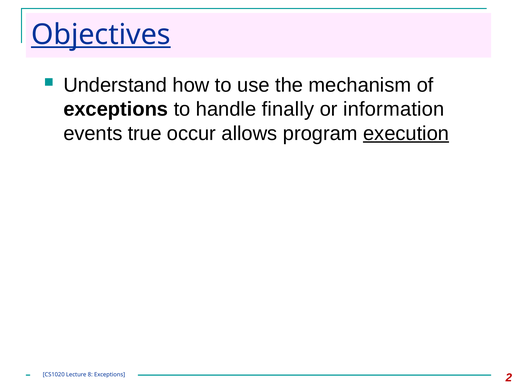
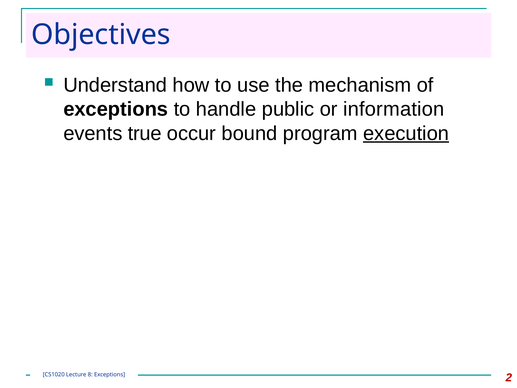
Objectives underline: present -> none
finally: finally -> public
allows: allows -> bound
